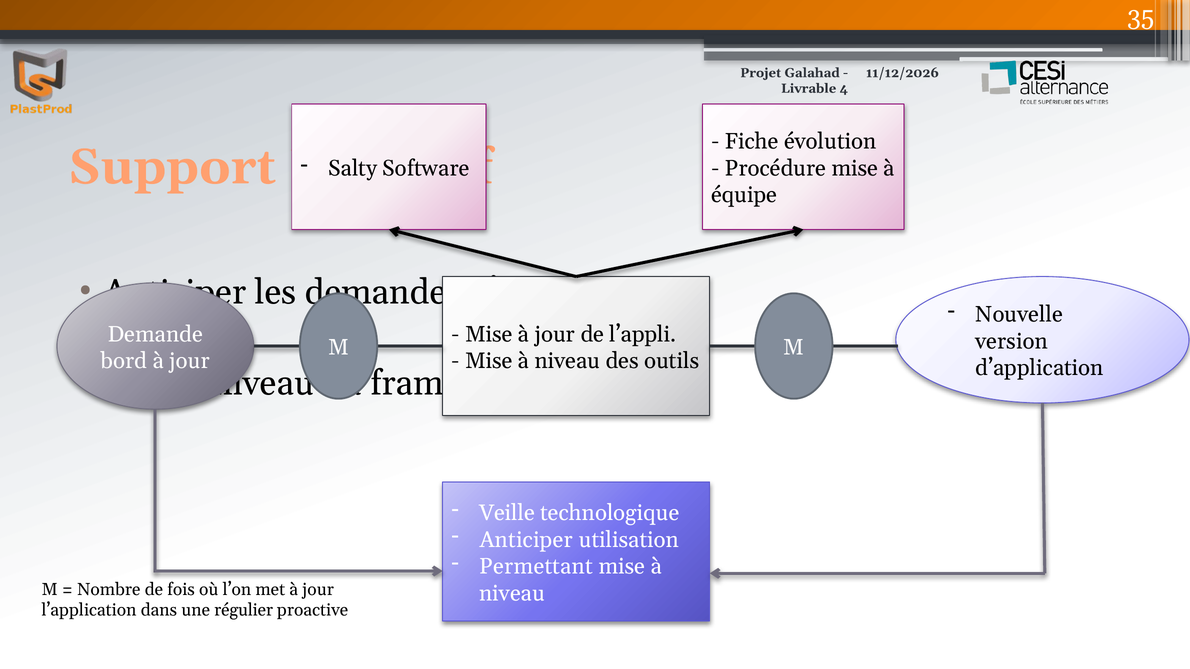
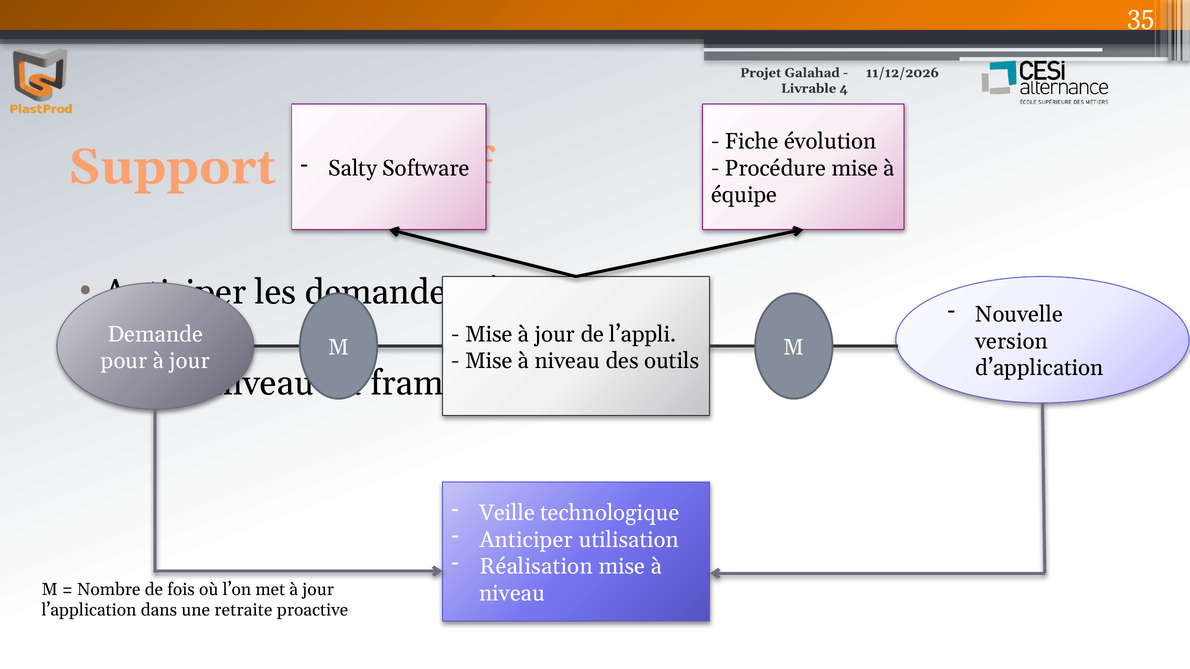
bord: bord -> pour
Permettant: Permettant -> Réalisation
régulier: régulier -> retraite
